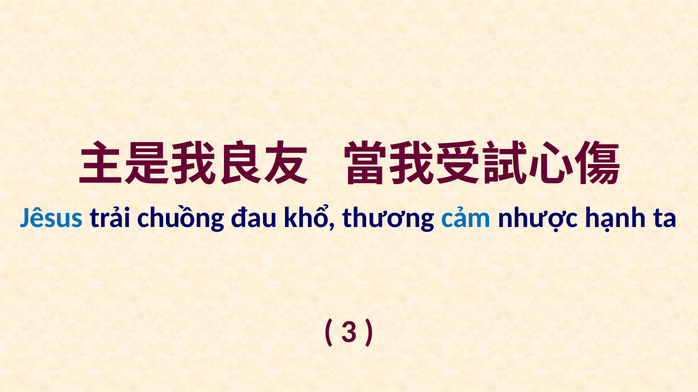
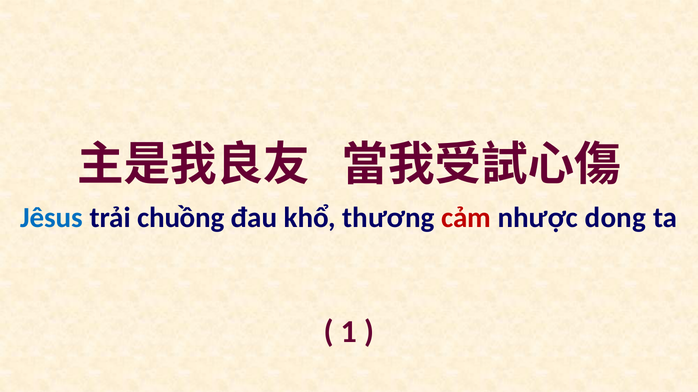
cảm colour: blue -> red
hạnh: hạnh -> dong
3: 3 -> 1
